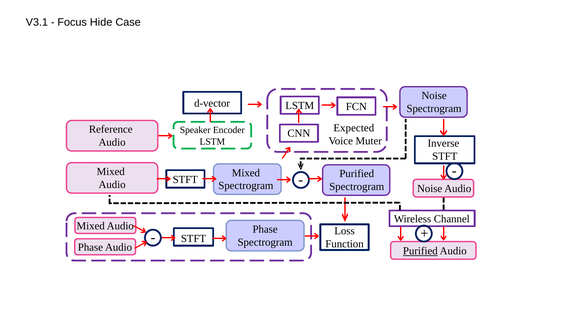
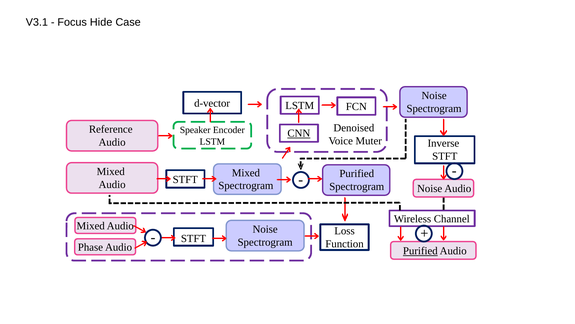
Expected: Expected -> Denoised
CNN underline: none -> present
Phase at (265, 229): Phase -> Noise
